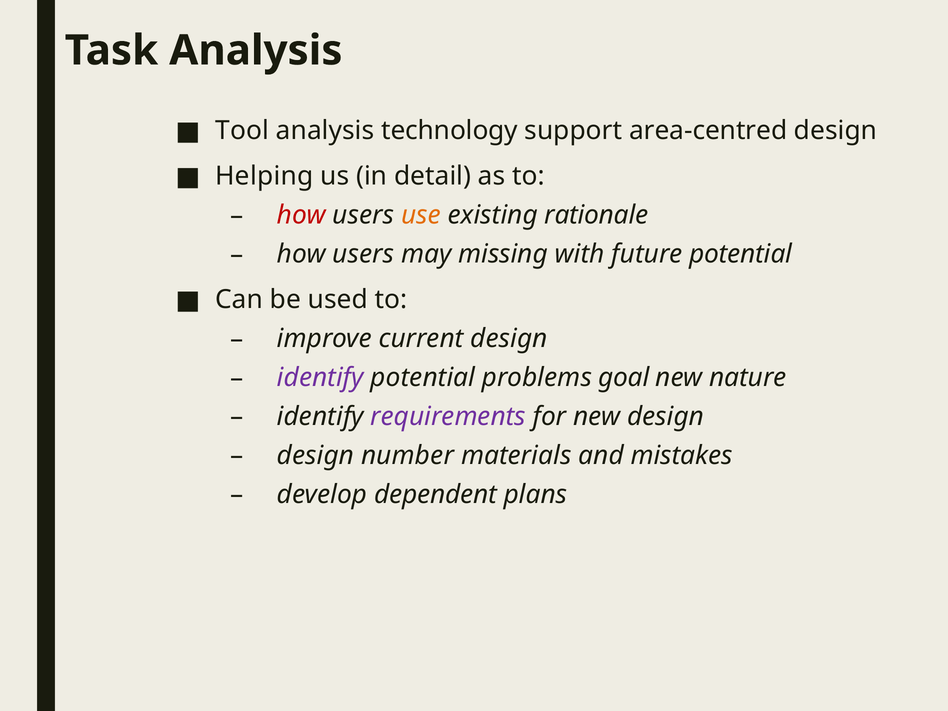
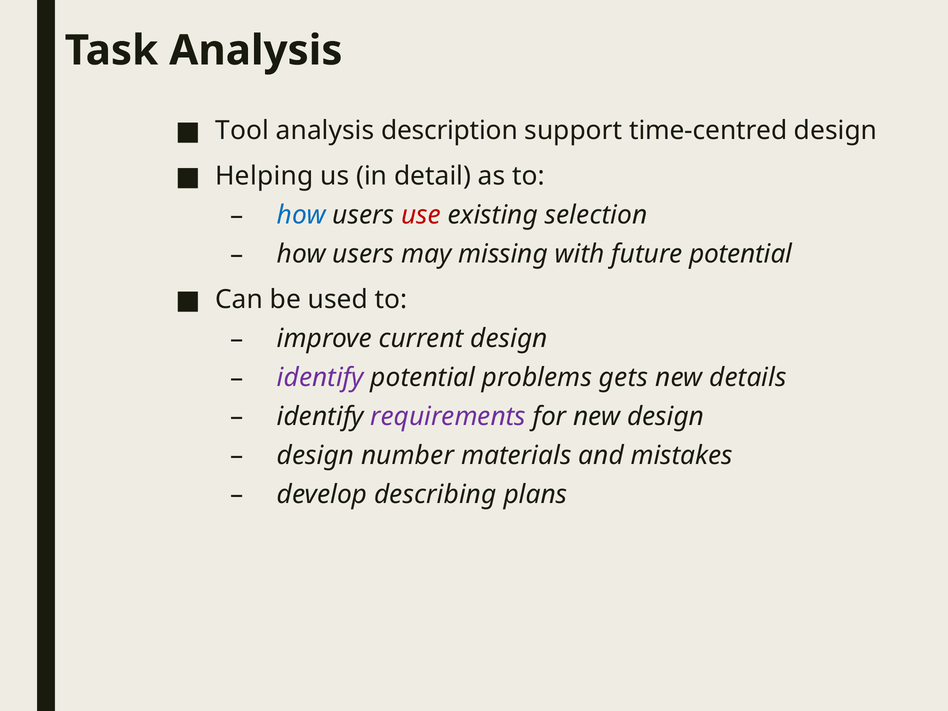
technology: technology -> description
area-centred: area-centred -> time-centred
how at (301, 215) colour: red -> blue
use colour: orange -> red
rationale: rationale -> selection
goal: goal -> gets
nature: nature -> details
dependent: dependent -> describing
